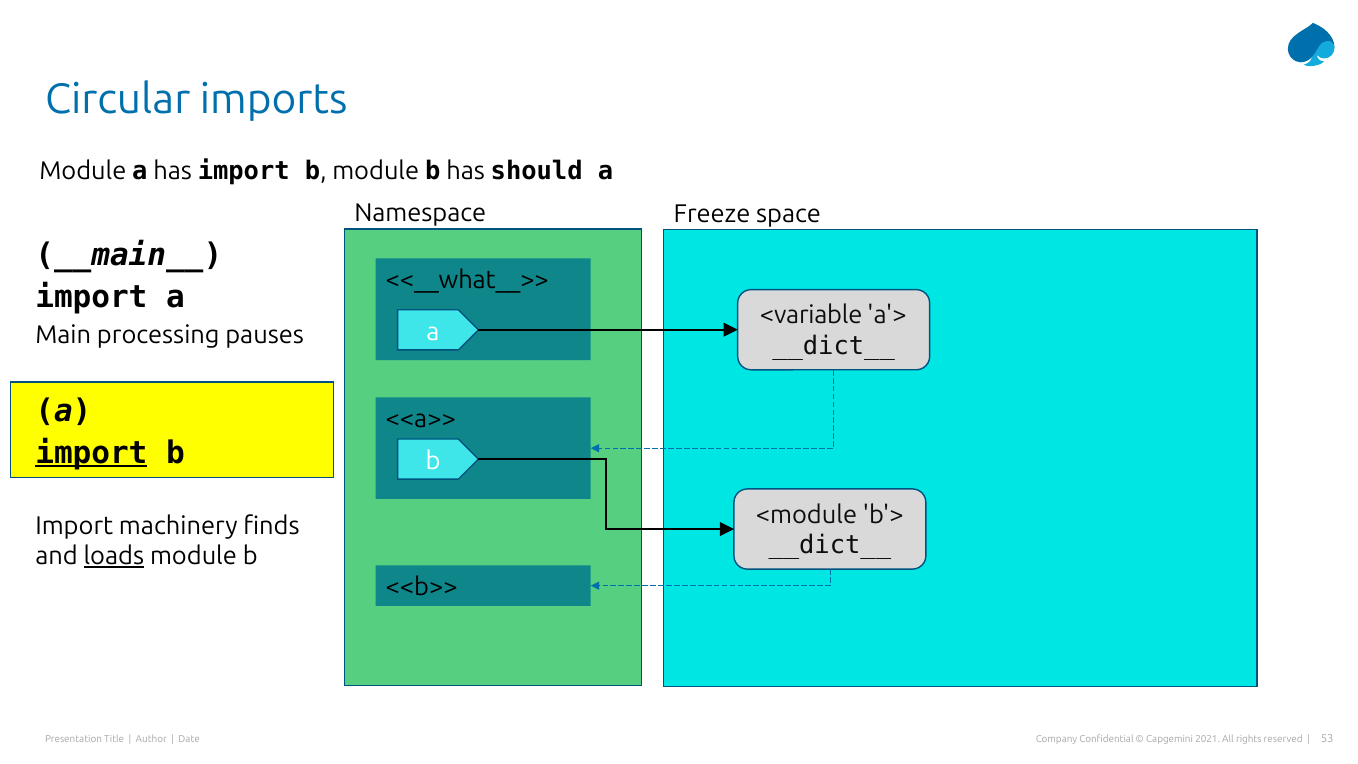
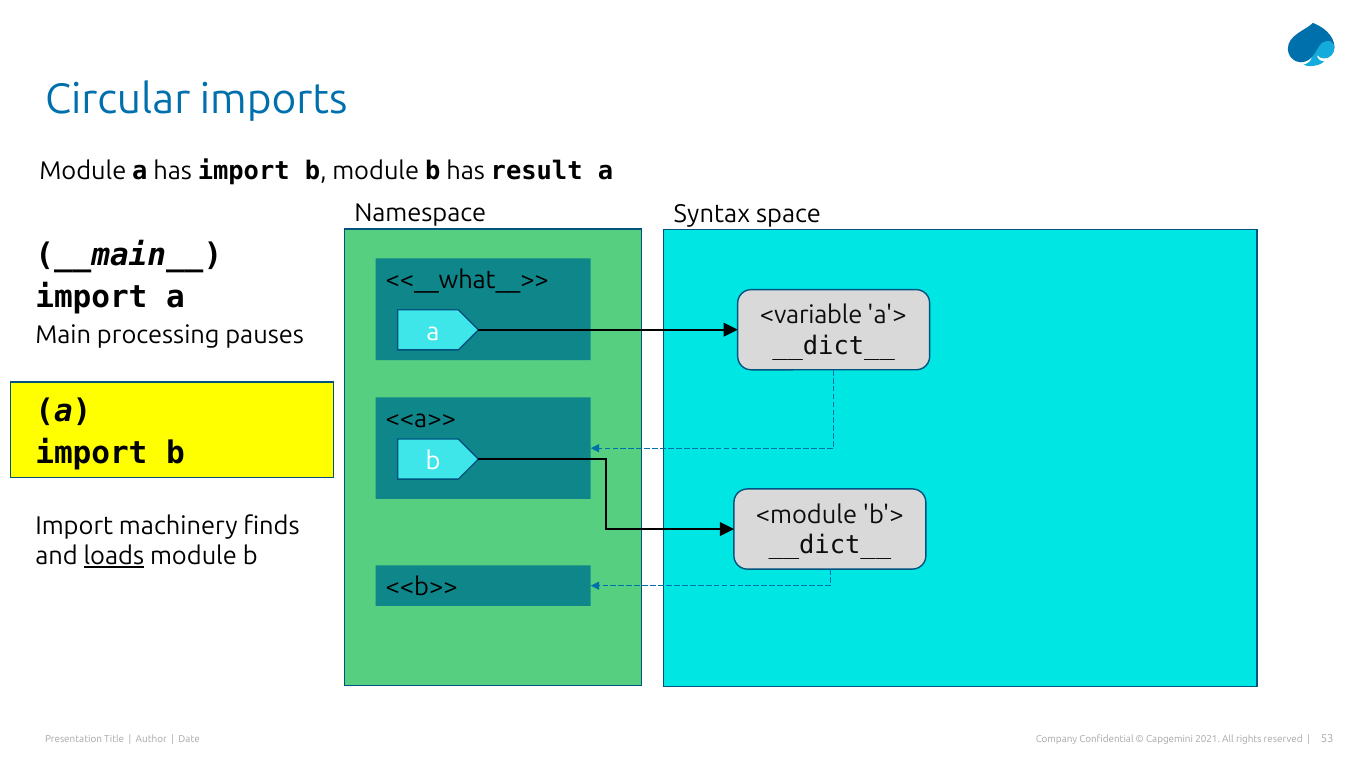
should: should -> result
Freeze: Freeze -> Syntax
import at (91, 453) underline: present -> none
